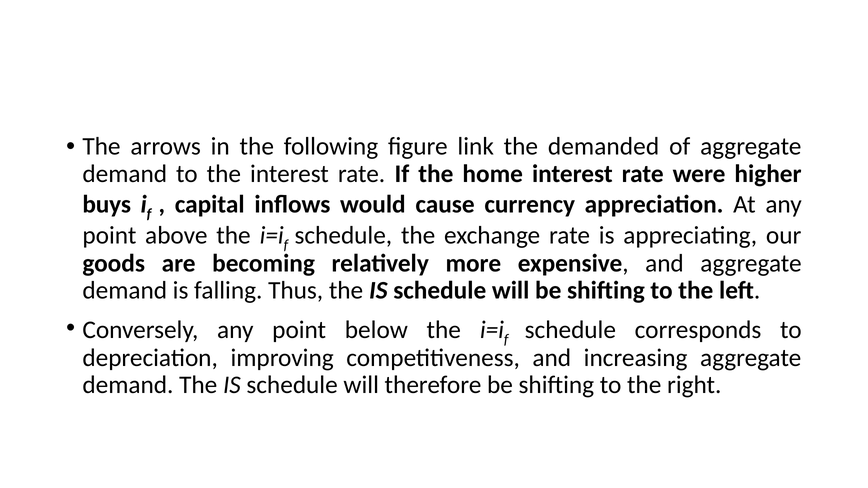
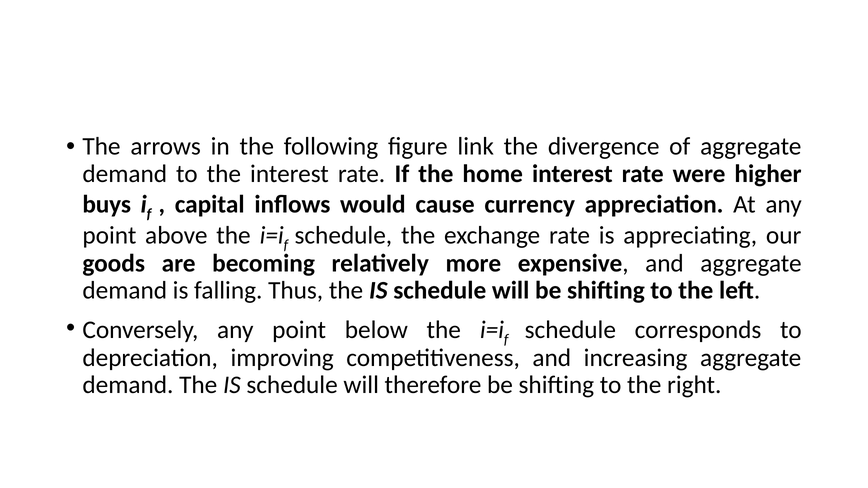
demanded: demanded -> divergence
